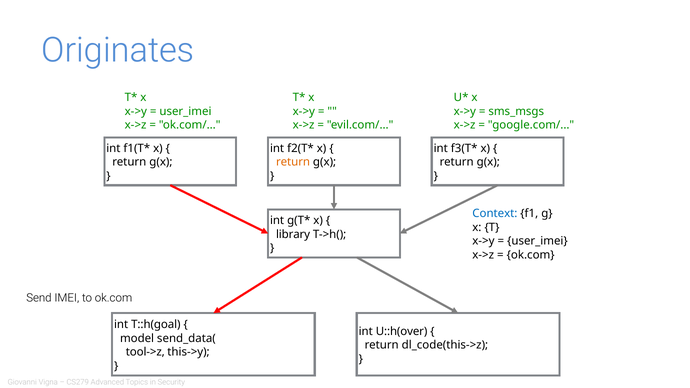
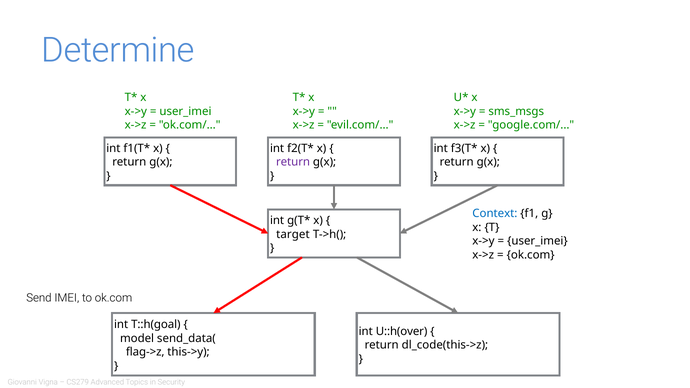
Originates: Originates -> Determine
return at (293, 162) colour: orange -> purple
library: library -> target
tool->z: tool->z -> flag->z
